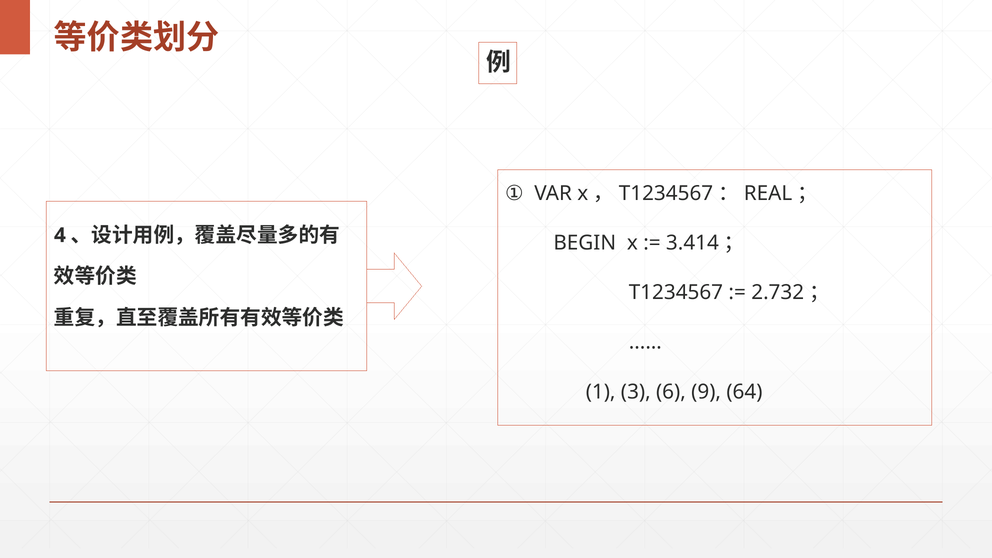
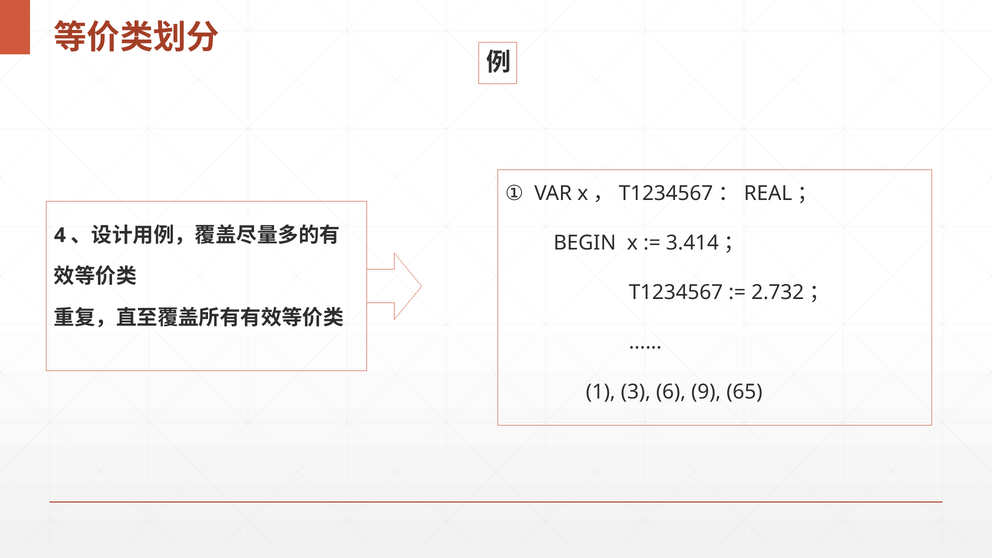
64: 64 -> 65
